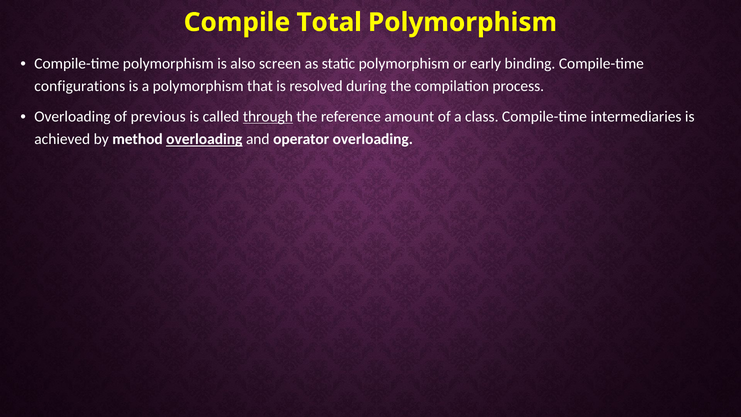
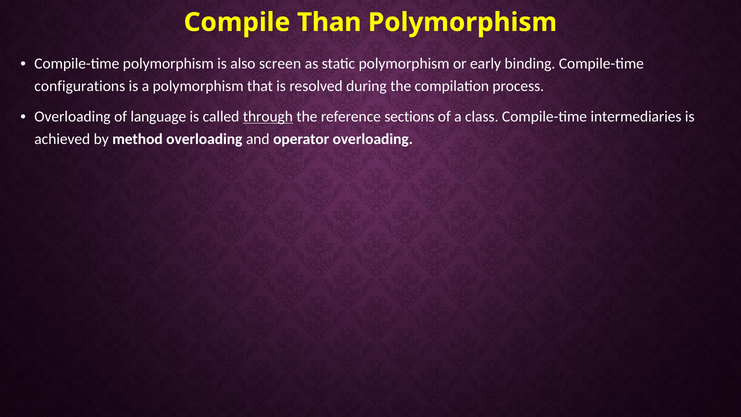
Total: Total -> Than
previous: previous -> language
amount: amount -> sections
overloading at (204, 139) underline: present -> none
